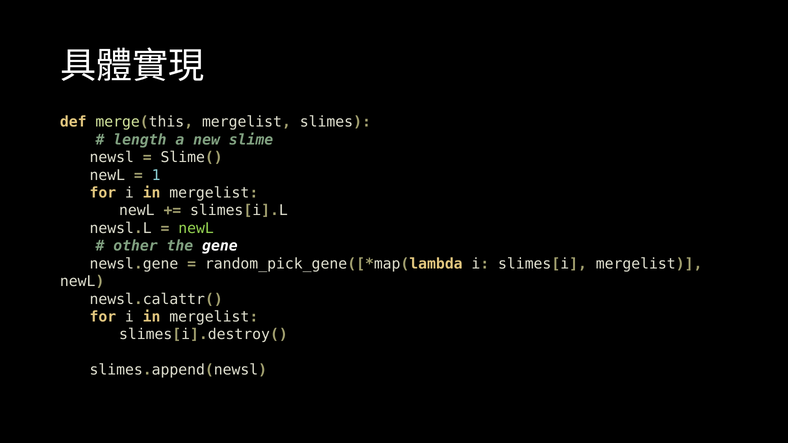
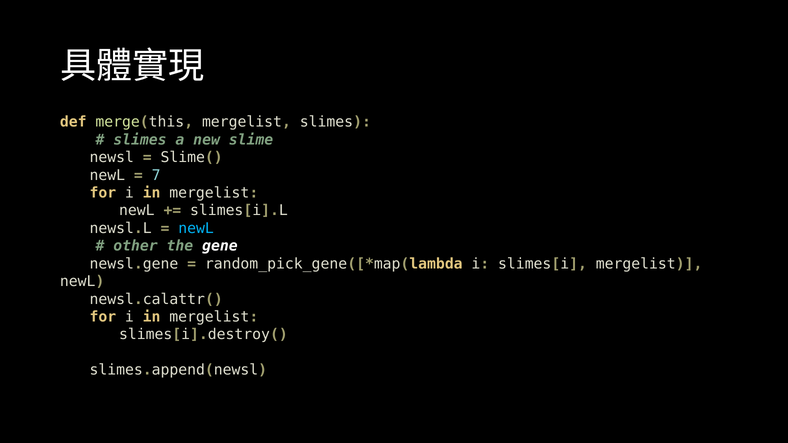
length at (140, 140): length -> slimes
1: 1 -> 7
newL at (196, 228) colour: light green -> light blue
